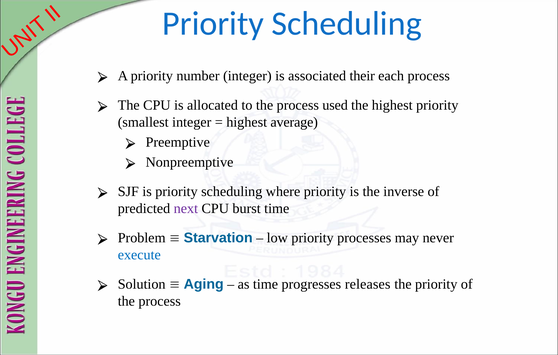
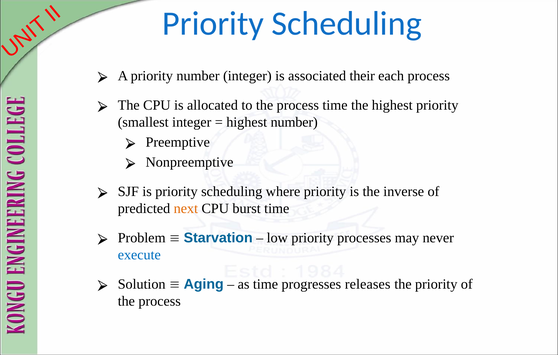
process used: used -> time
highest average: average -> number
next colour: purple -> orange
